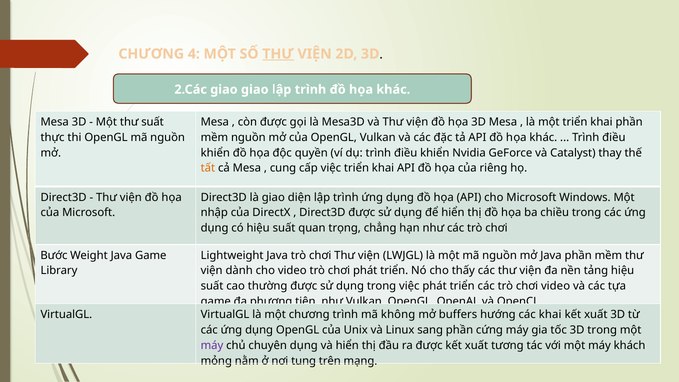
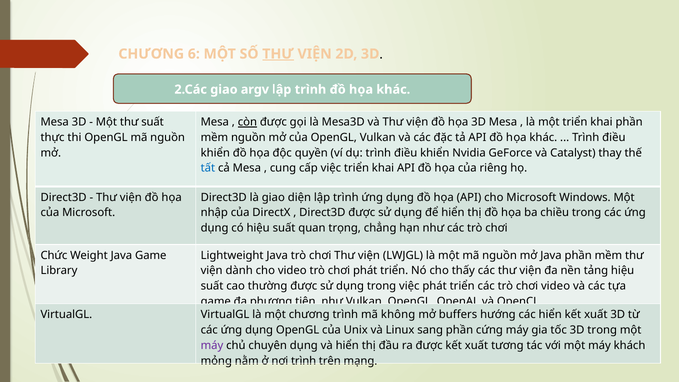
4: 4 -> 6
giao giao: giao -> argv
còn underline: none -> present
tất colour: orange -> blue
Bước: Bước -> Chức
các khai: khai -> hiển
nơi tung: tung -> trình
